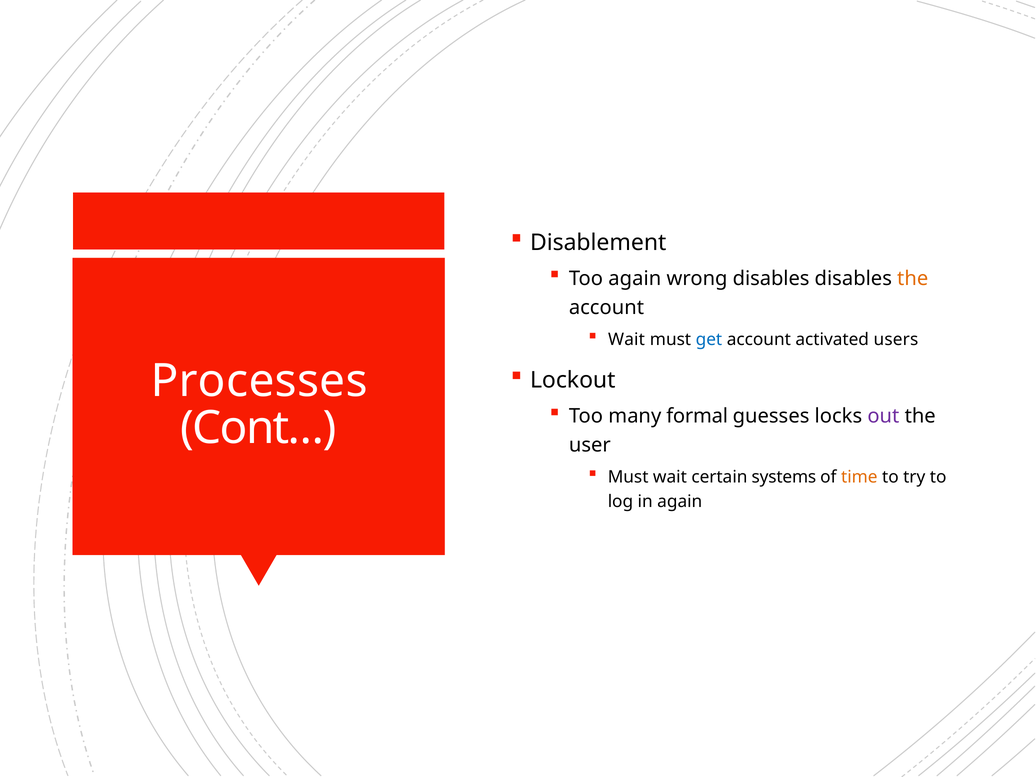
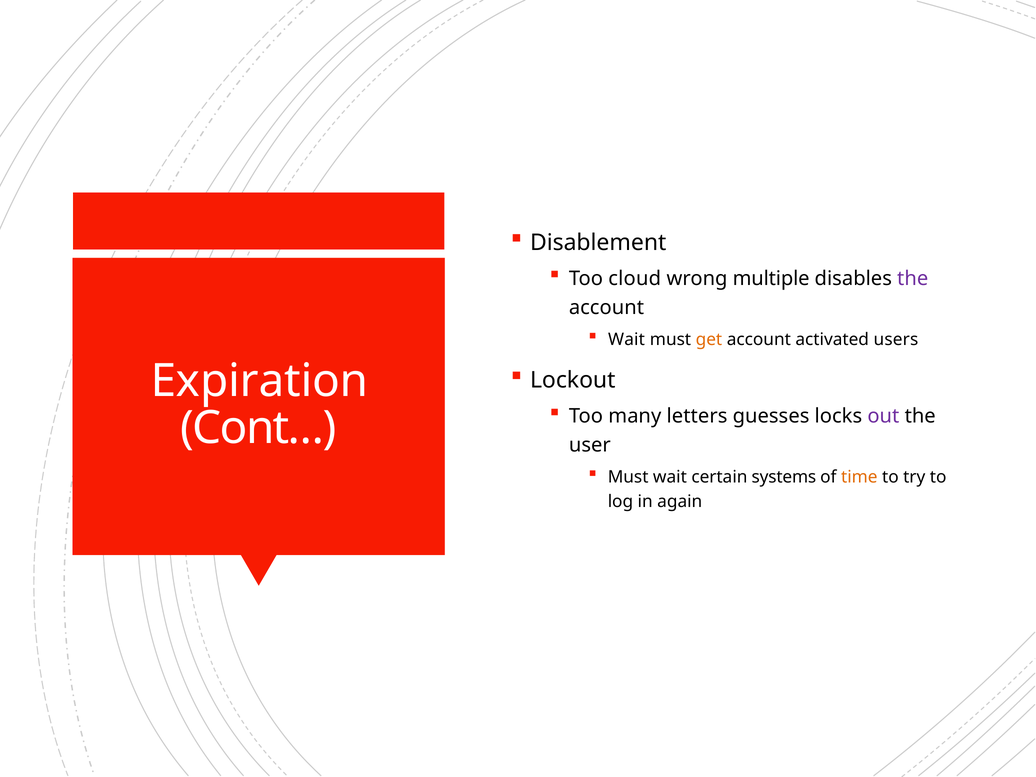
Too again: again -> cloud
wrong disables: disables -> multiple
the at (913, 279) colour: orange -> purple
get colour: blue -> orange
Processes: Processes -> Expiration
formal: formal -> letters
